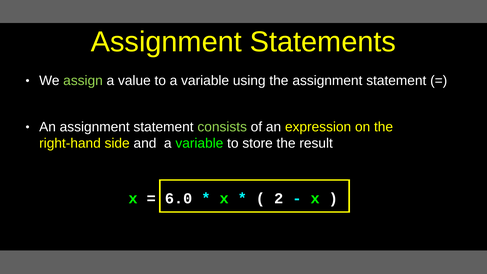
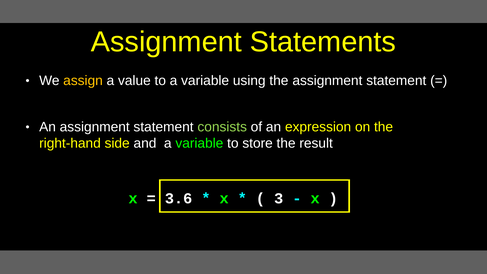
assign colour: light green -> yellow
6.0: 6.0 -> 3.6
2: 2 -> 3
